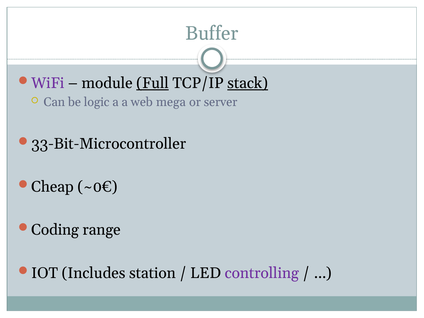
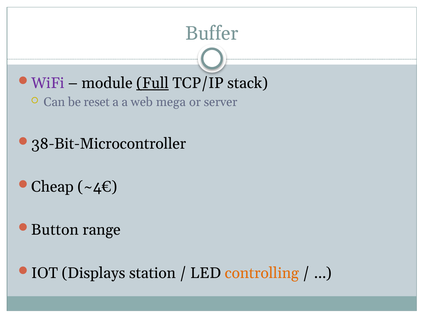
stack underline: present -> none
logic: logic -> reset
33-Bit-Microcontroller: 33-Bit-Microcontroller -> 38-Bit-Microcontroller
~0€: ~0€ -> ~4€
Coding: Coding -> Button
Includes: Includes -> Displays
controlling colour: purple -> orange
